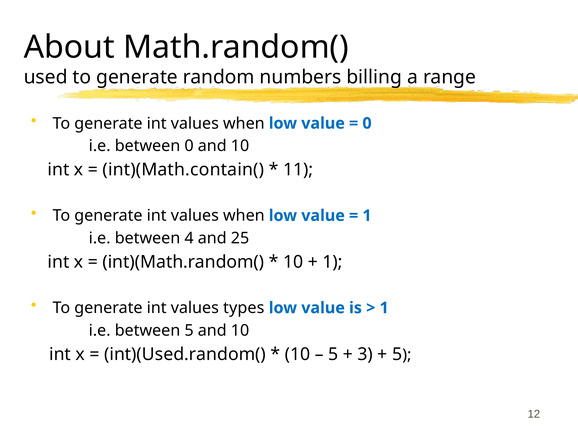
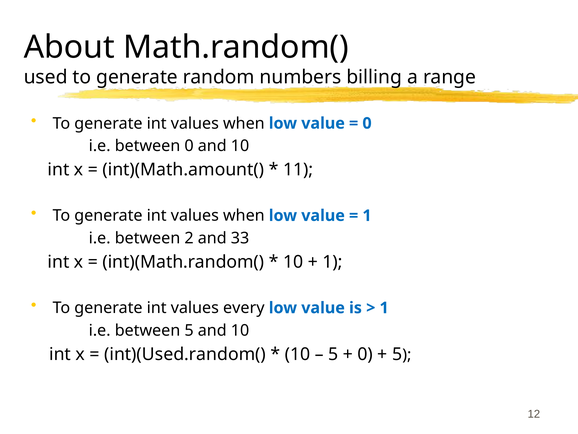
int)(Math.contain(: int)(Math.contain( -> int)(Math.amount(
4: 4 -> 2
25: 25 -> 33
types: types -> every
3 at (365, 354): 3 -> 0
